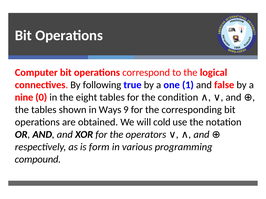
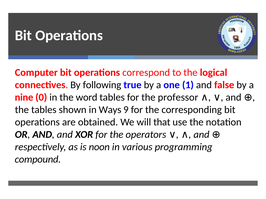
eight: eight -> word
condition: condition -> professor
cold: cold -> that
form: form -> noon
